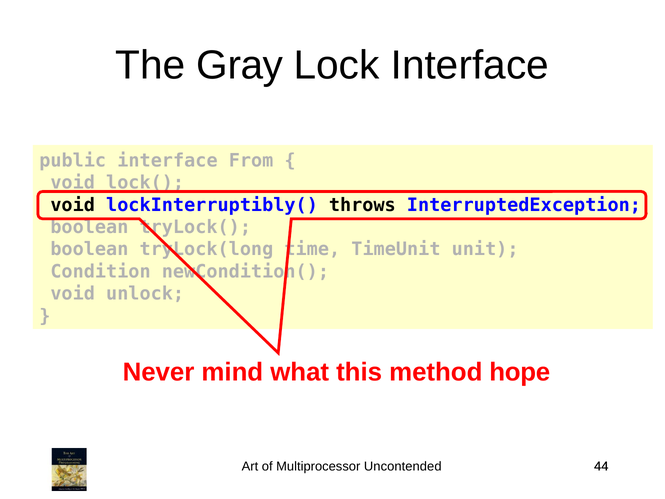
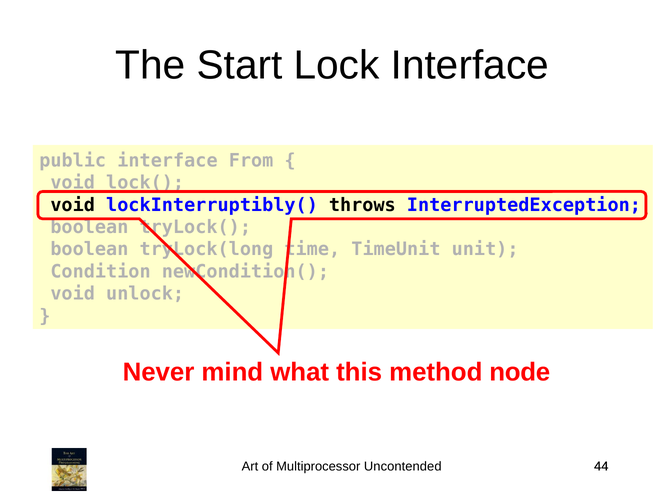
Gray: Gray -> Start
hope: hope -> node
